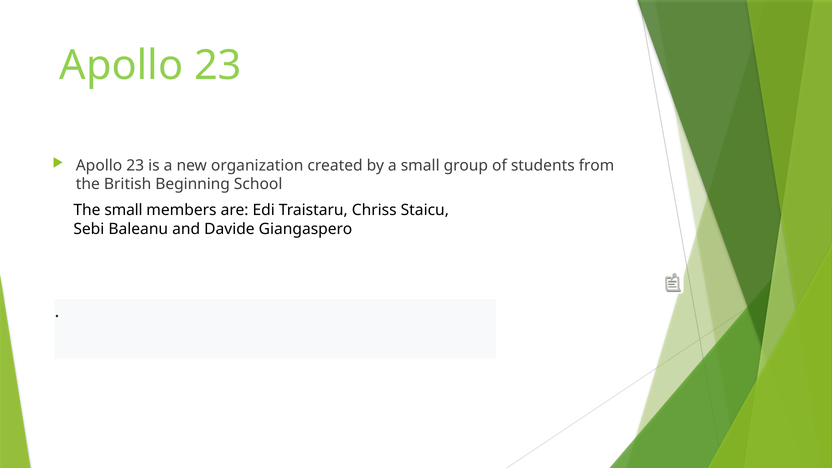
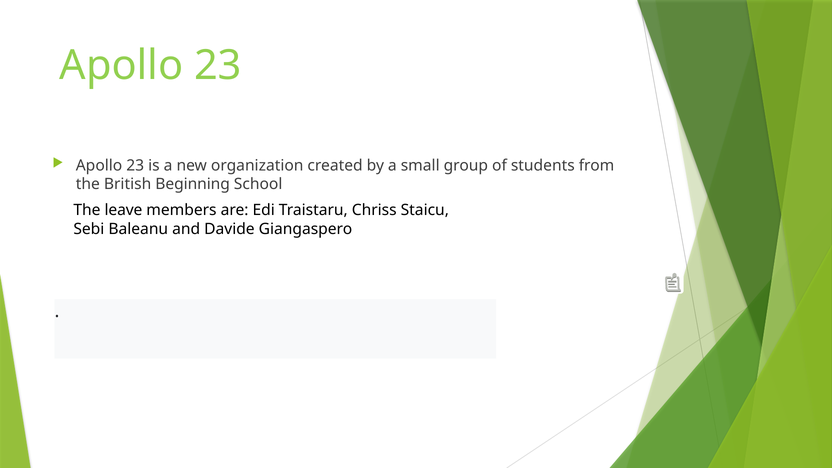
The small: small -> leave
